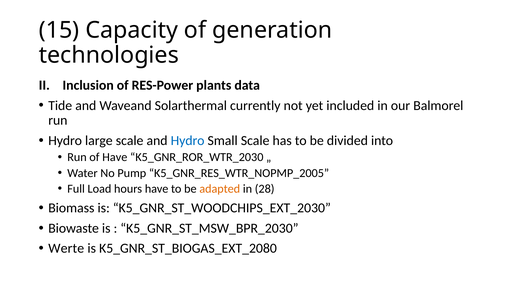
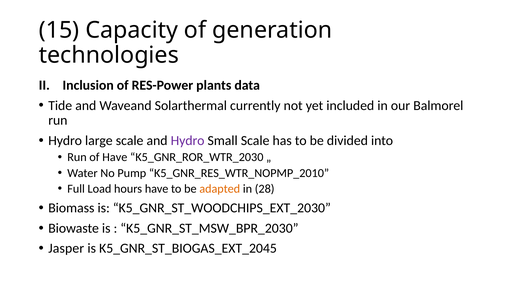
Hydro at (188, 140) colour: blue -> purple
K5_GNR_RES_WTR_NOPMP_2005: K5_GNR_RES_WTR_NOPMP_2005 -> K5_GNR_RES_WTR_NOPMP_2010
Werte: Werte -> Jasper
K5_GNR_ST_BIOGAS_EXT_2080: K5_GNR_ST_BIOGAS_EXT_2080 -> K5_GNR_ST_BIOGAS_EXT_2045
